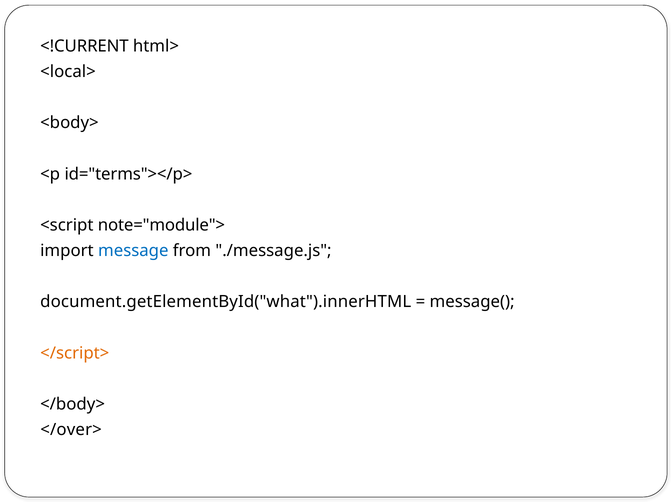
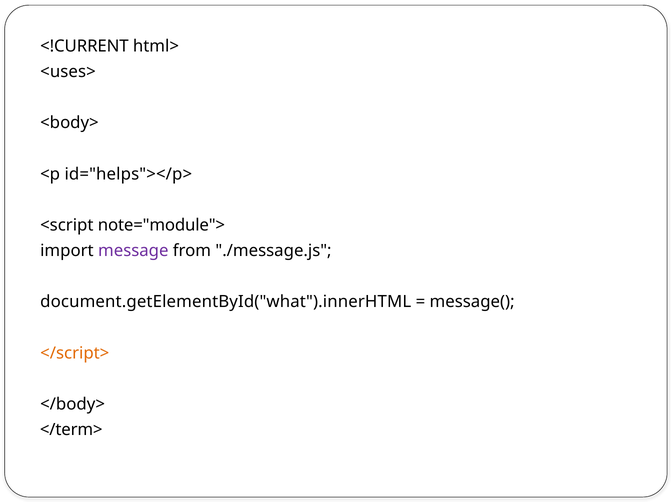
<local>: <local> -> <uses>
id="terms"></p>: id="terms"></p> -> id="helps"></p>
message colour: blue -> purple
</over>: </over> -> </term>
